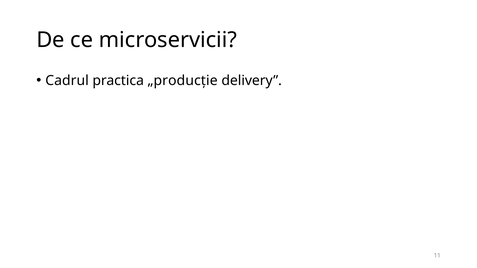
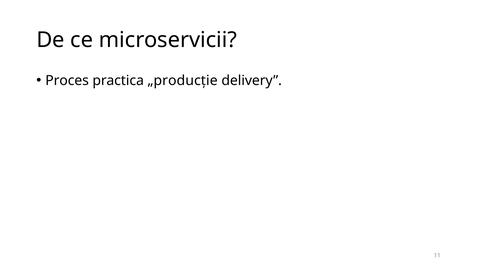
Cadrul: Cadrul -> Proces
